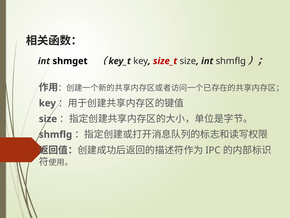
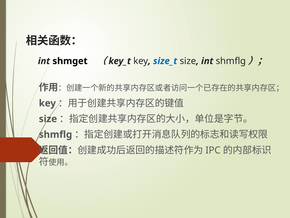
size_t colour: red -> blue
